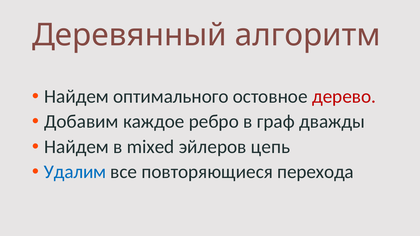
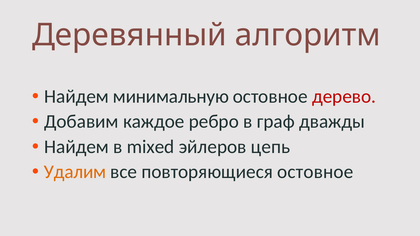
оптимального: оптимального -> минимальную
Удалим colour: blue -> orange
повторяющиеся перехода: перехода -> остовное
